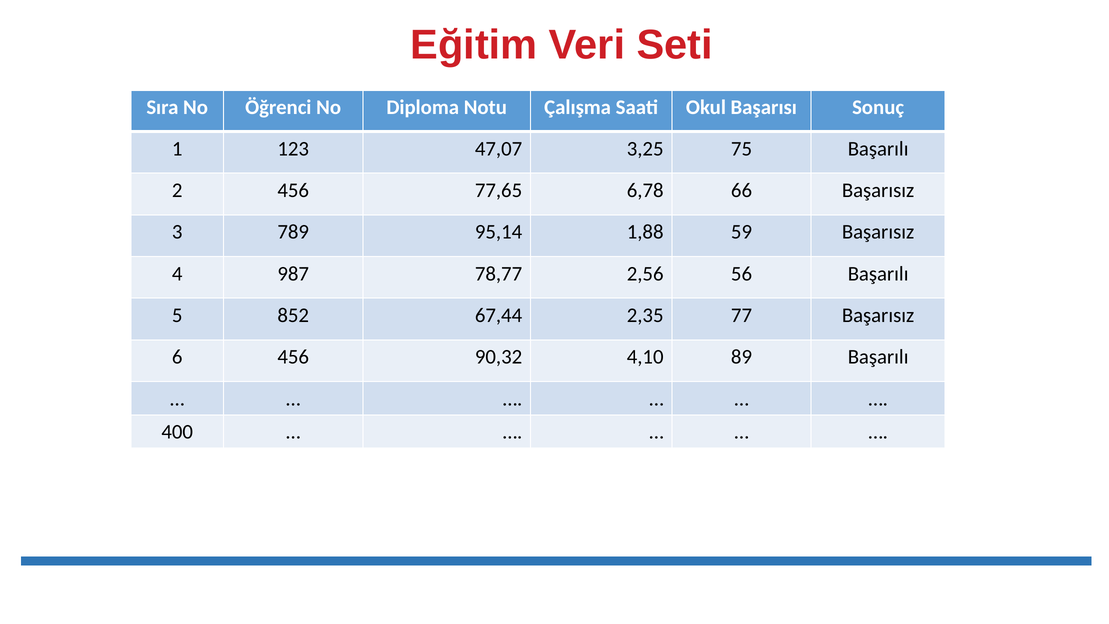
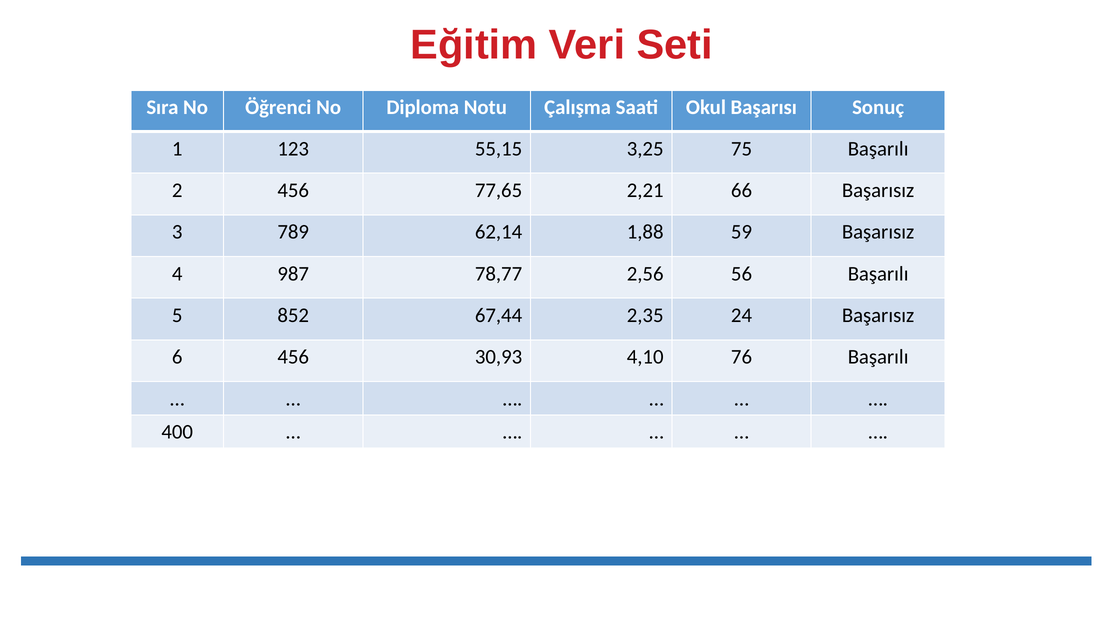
47,07: 47,07 -> 55,15
6,78: 6,78 -> 2,21
95,14: 95,14 -> 62,14
77: 77 -> 24
90,32: 90,32 -> 30,93
89: 89 -> 76
